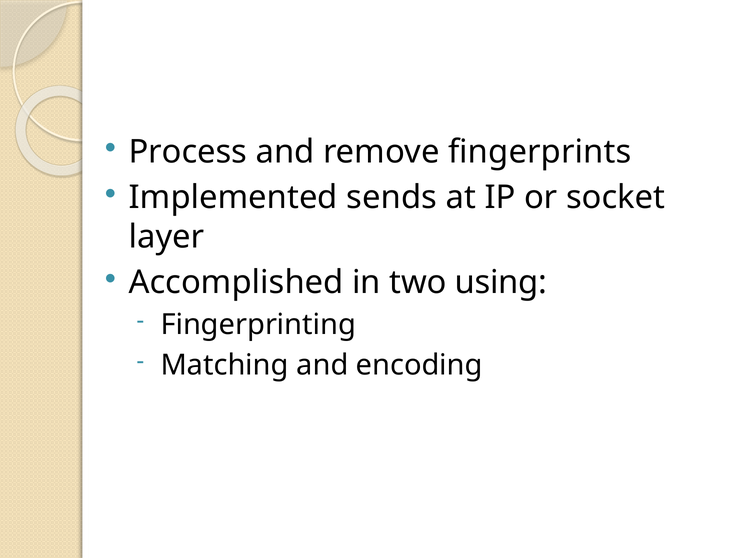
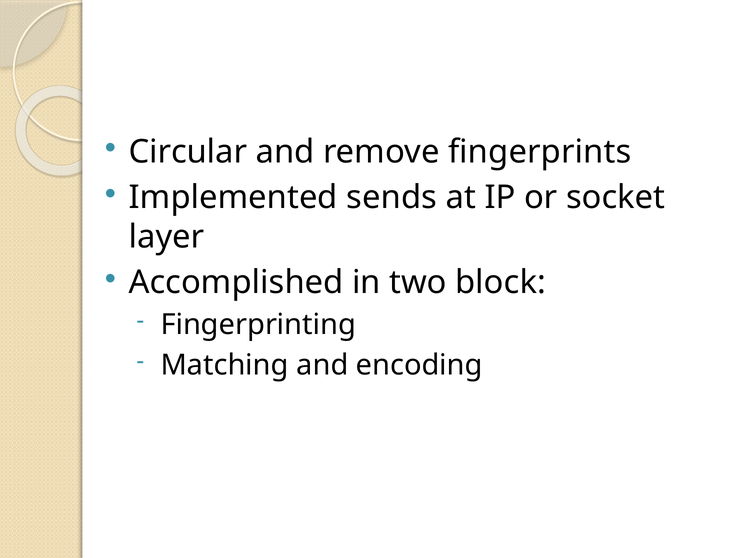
Process: Process -> Circular
using: using -> block
